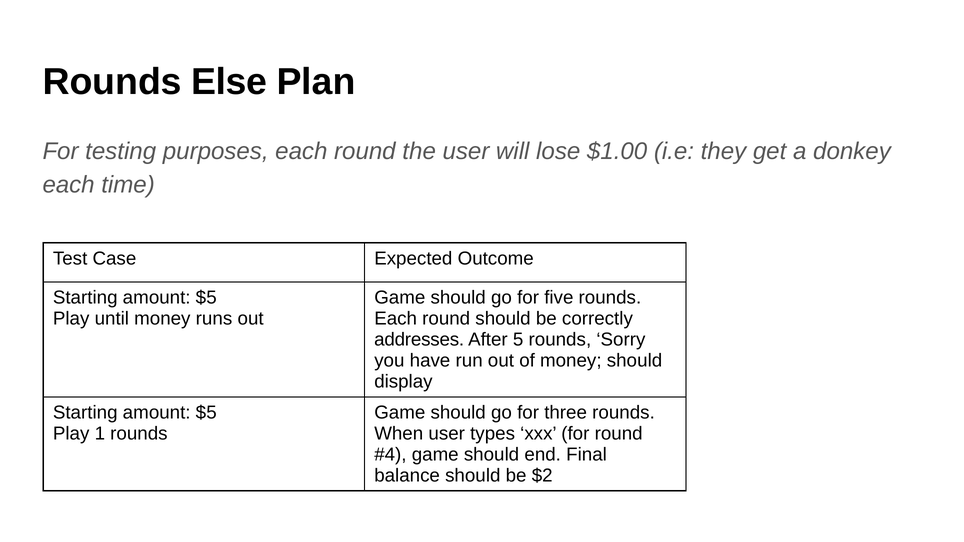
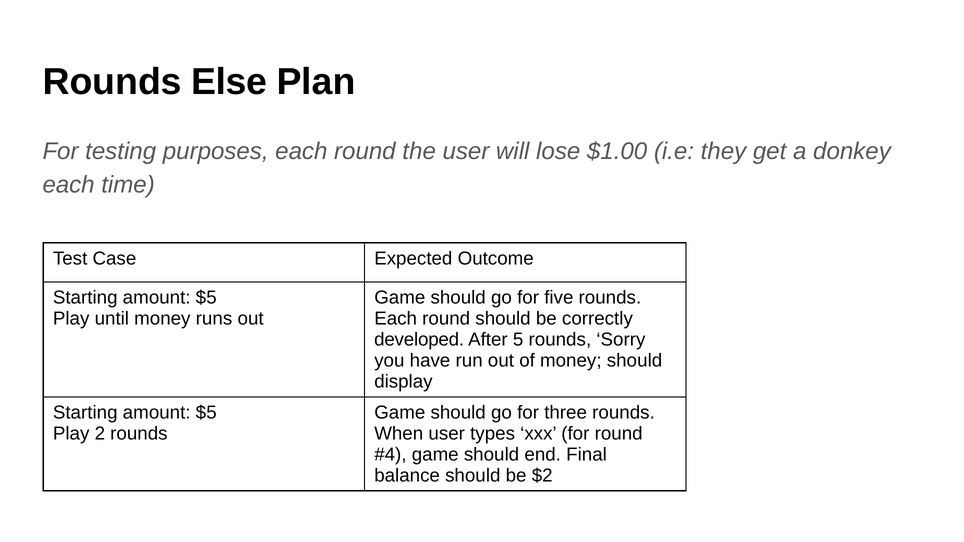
addresses: addresses -> developed
1: 1 -> 2
